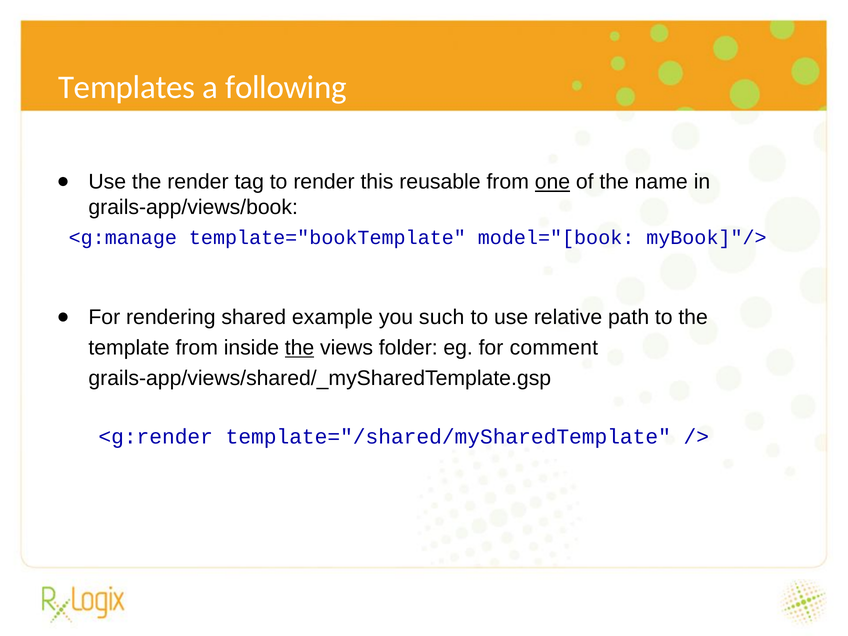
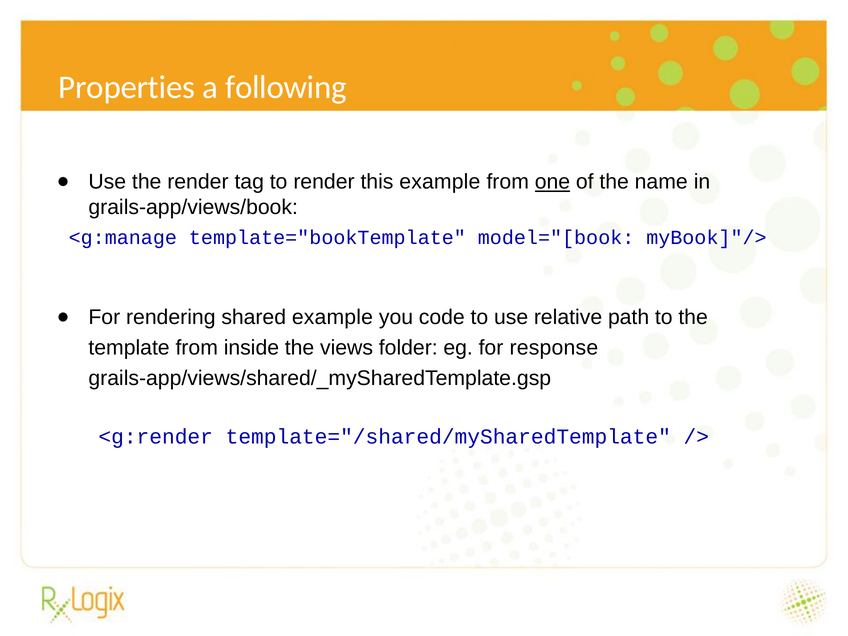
Templates: Templates -> Properties
this reusable: reusable -> example
such: such -> code
the at (300, 348) underline: present -> none
comment: comment -> response
